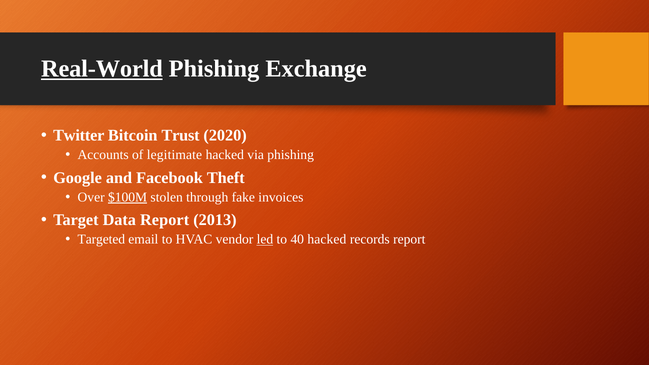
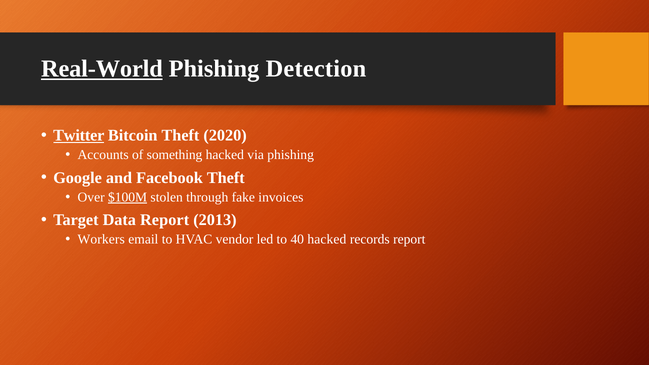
Exchange: Exchange -> Detection
Twitter underline: none -> present
Bitcoin Trust: Trust -> Theft
legitimate: legitimate -> something
Targeted: Targeted -> Workers
led underline: present -> none
